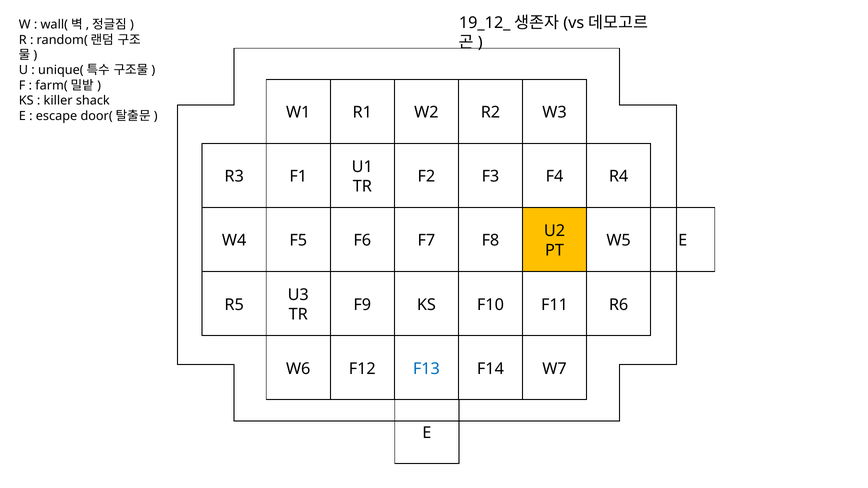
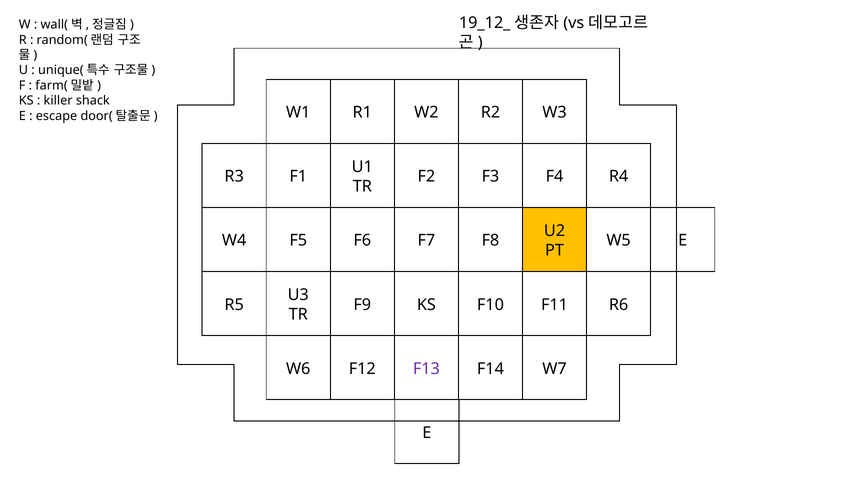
F13 colour: blue -> purple
